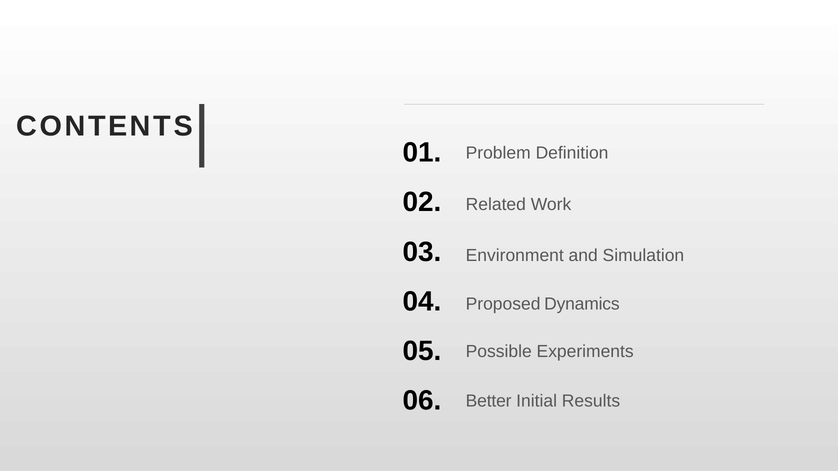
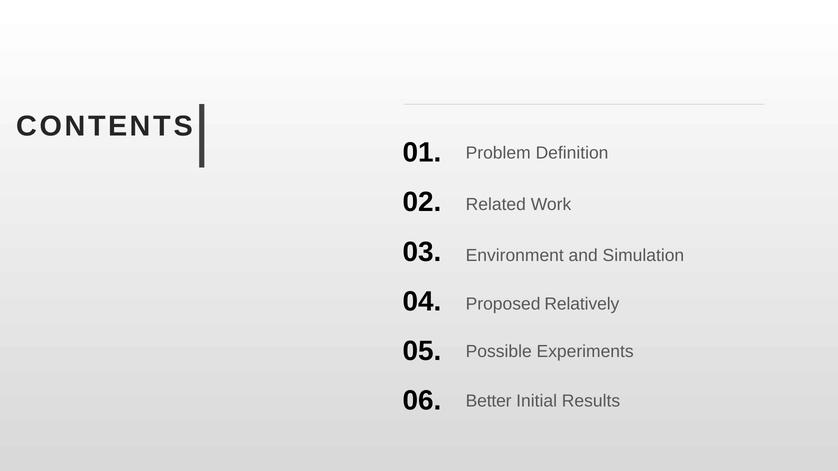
Dynamics: Dynamics -> Relatively
